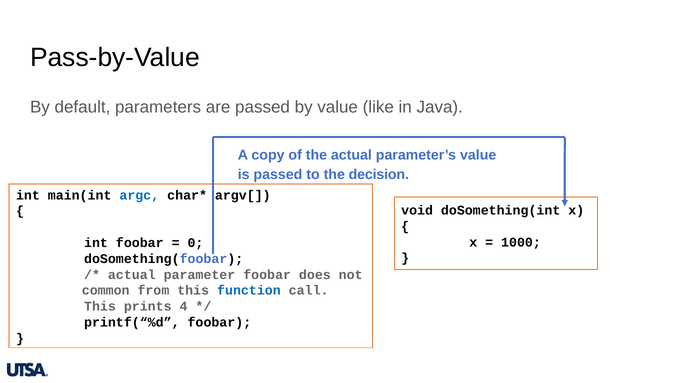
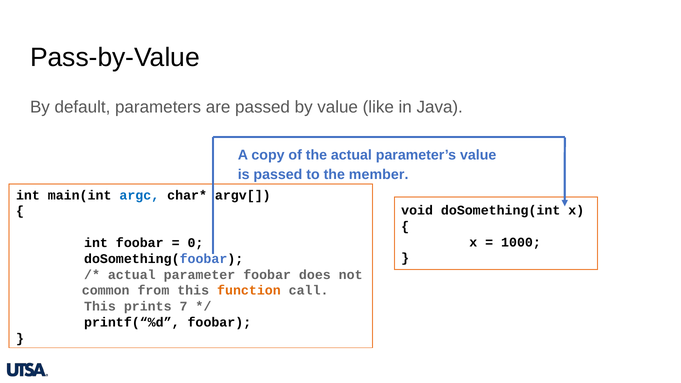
decision: decision -> member
function colour: blue -> orange
4: 4 -> 7
